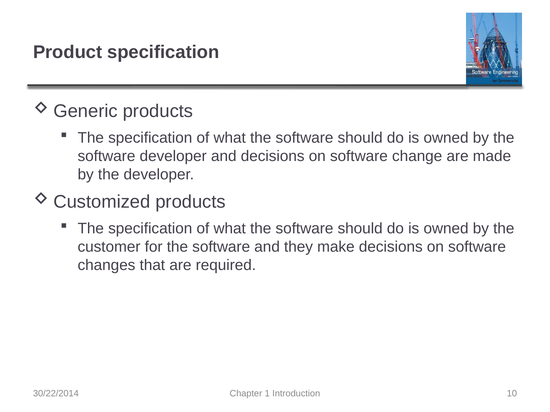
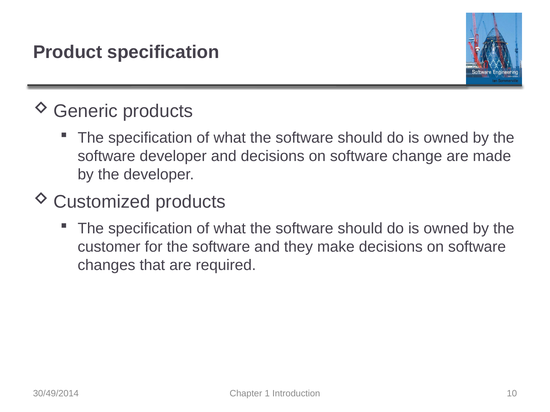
30/22/2014: 30/22/2014 -> 30/49/2014
